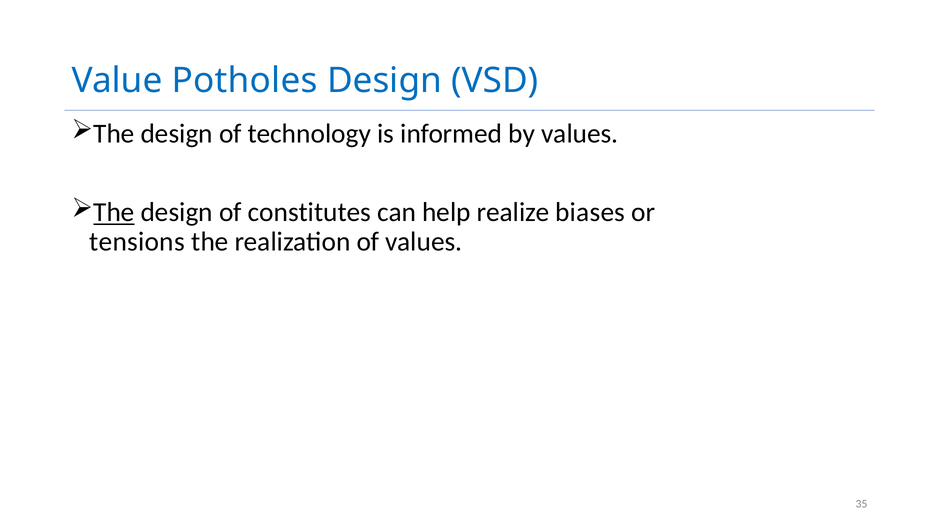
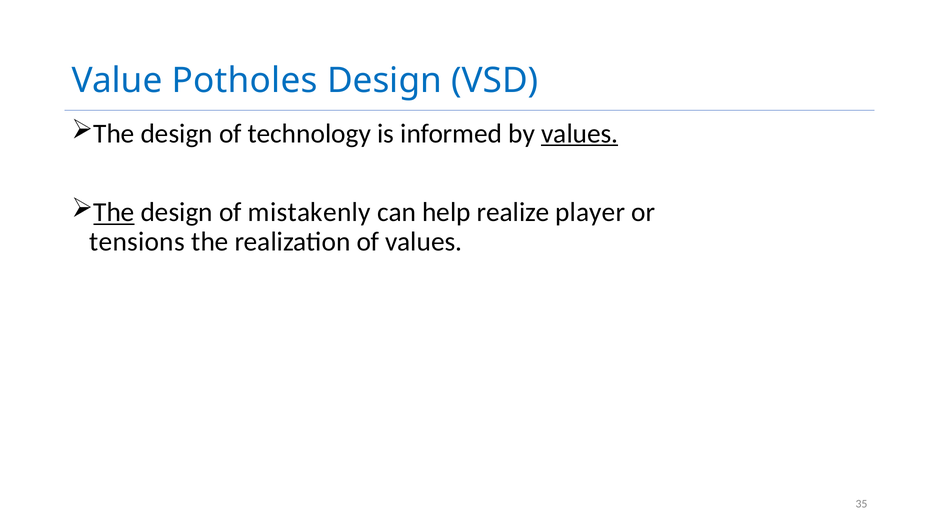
values at (580, 134) underline: none -> present
constitutes: constitutes -> mistakenly
biases: biases -> player
